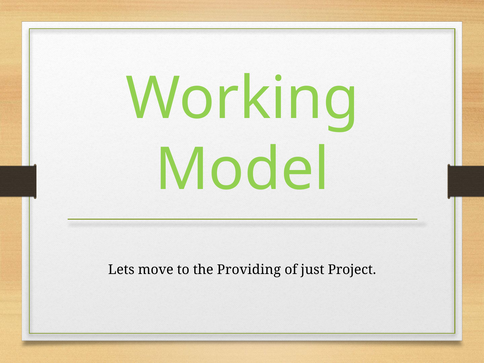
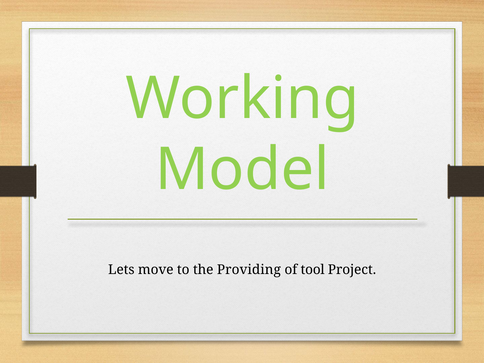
just: just -> tool
